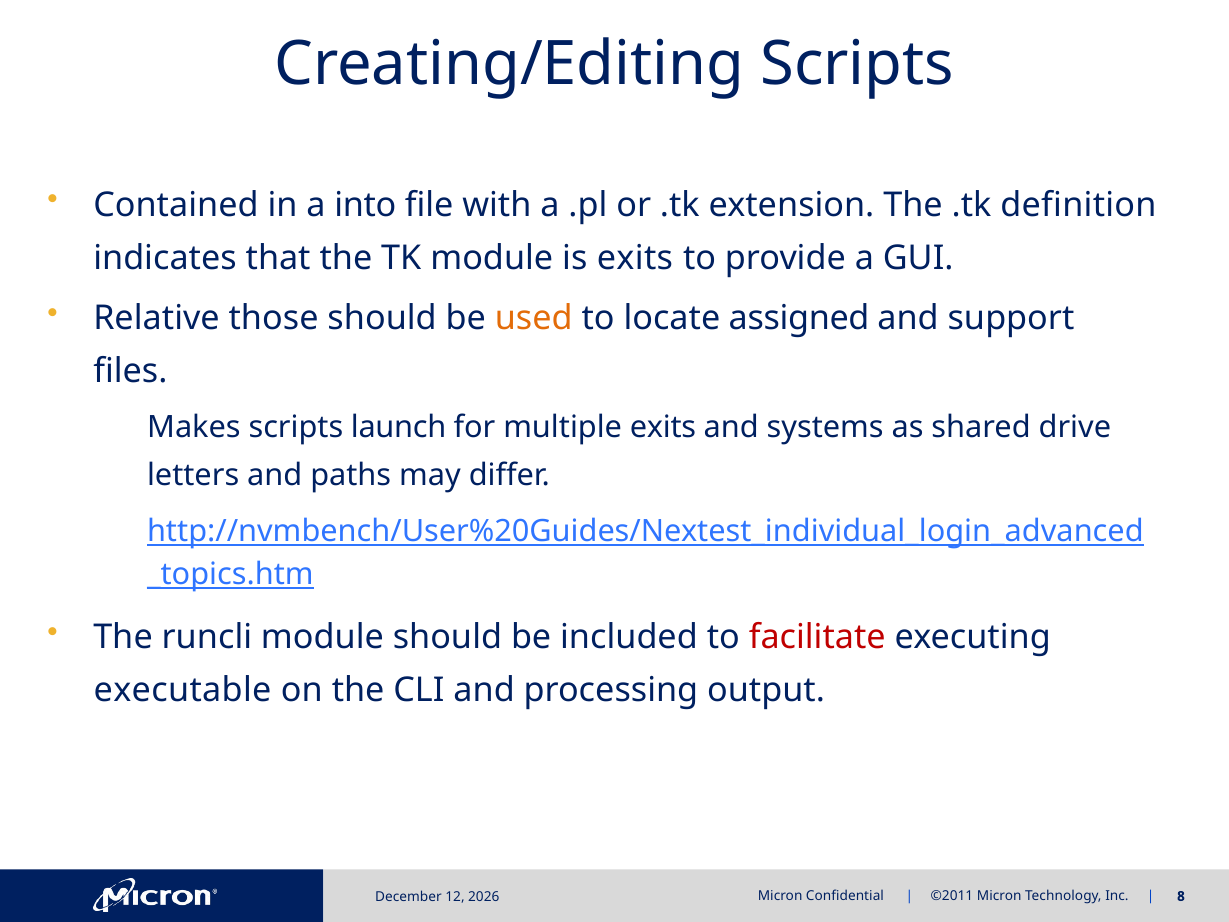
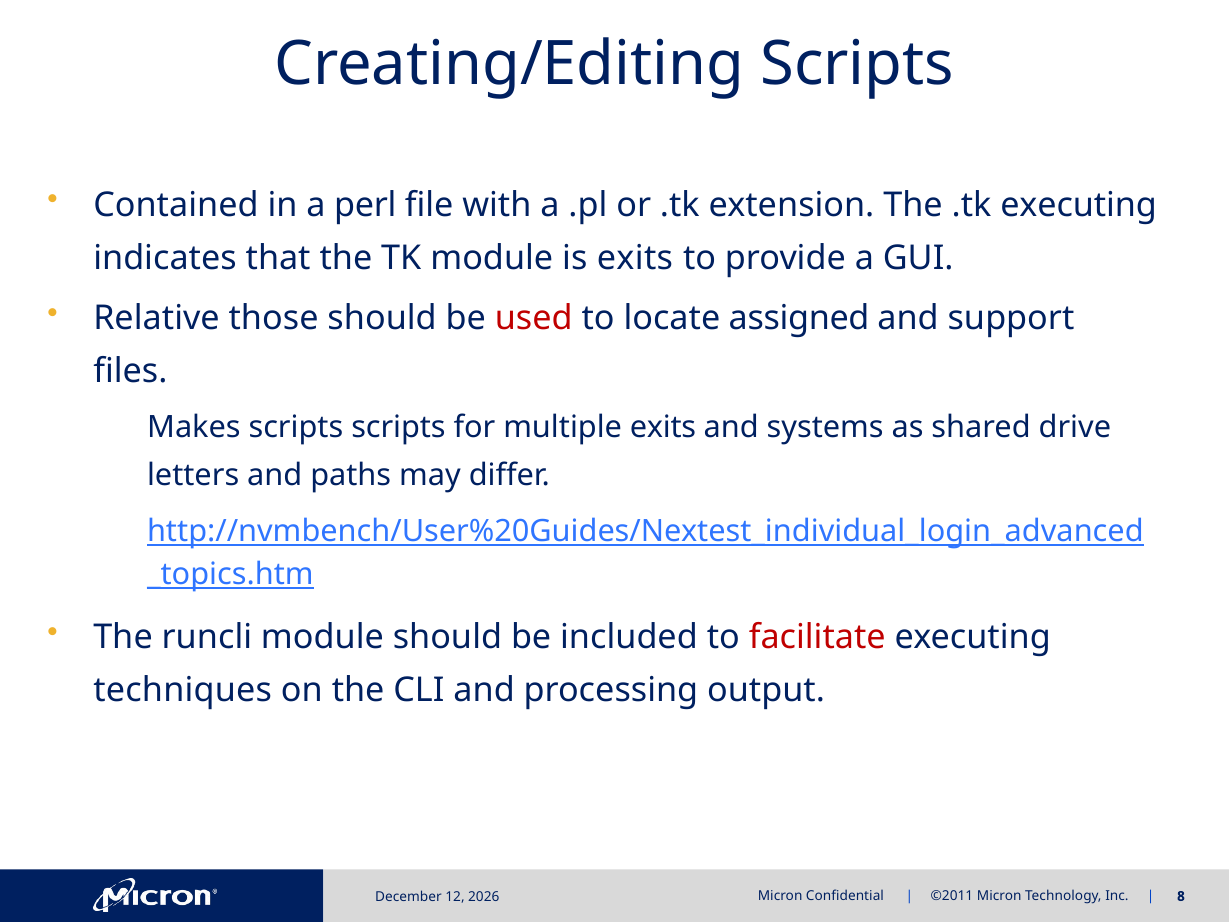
into: into -> perl
.tk definition: definition -> executing
used colour: orange -> red
scripts launch: launch -> scripts
executable: executable -> techniques
